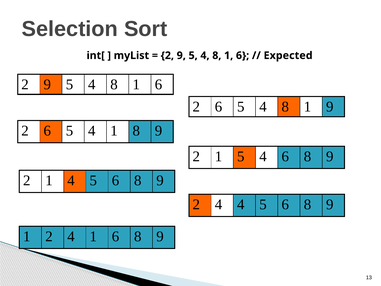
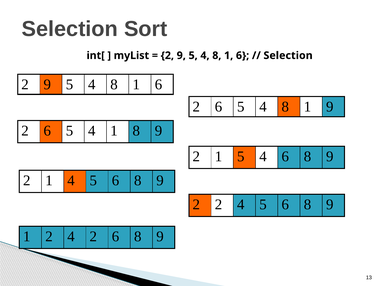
Expected at (288, 55): Expected -> Selection
4 at (219, 204): 4 -> 2
2 4 1: 1 -> 2
